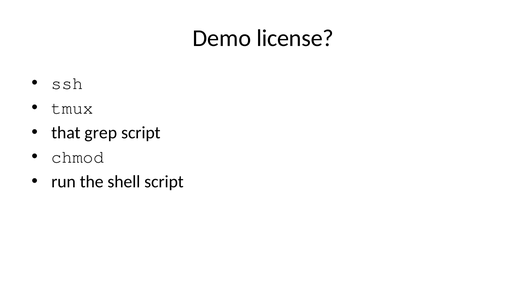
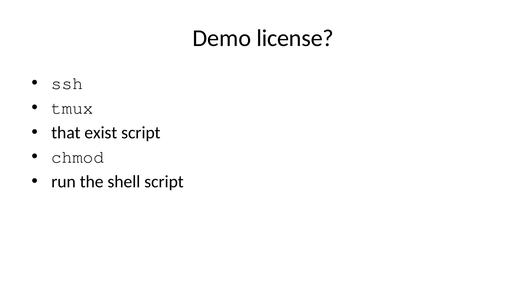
grep: grep -> exist
